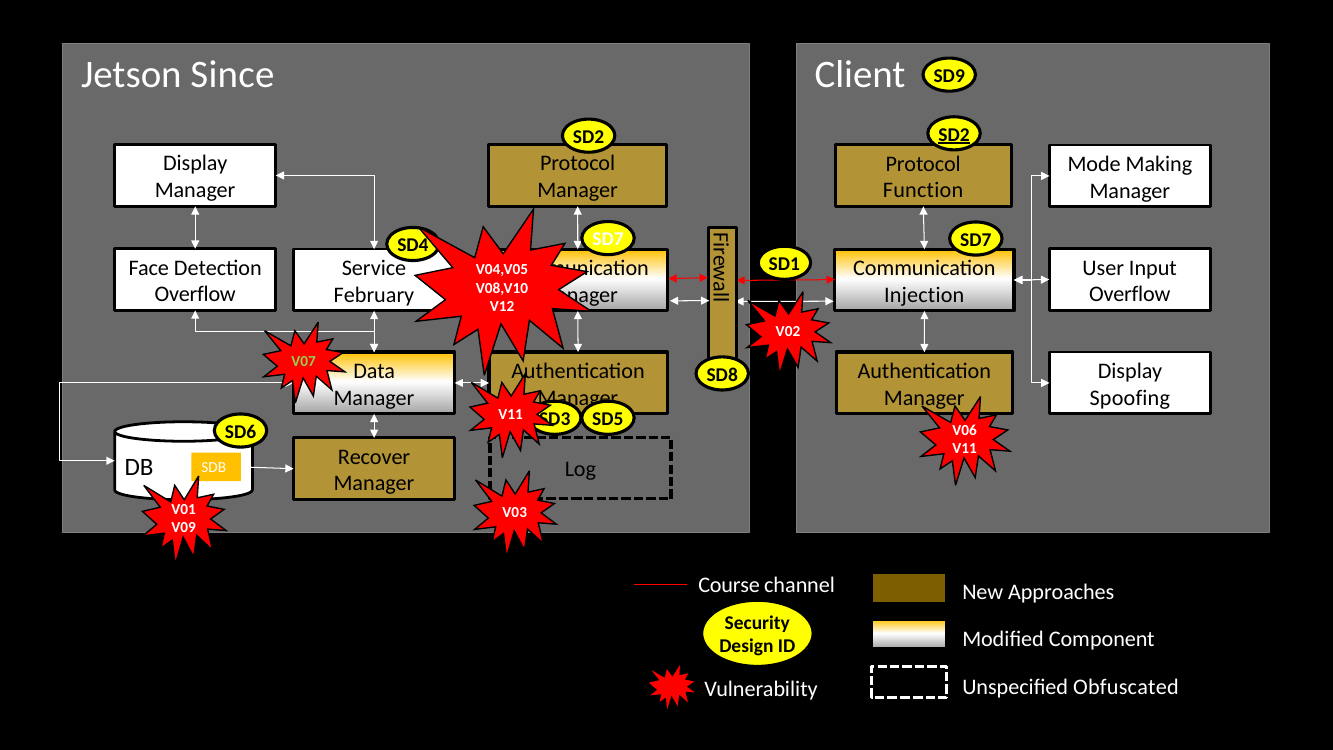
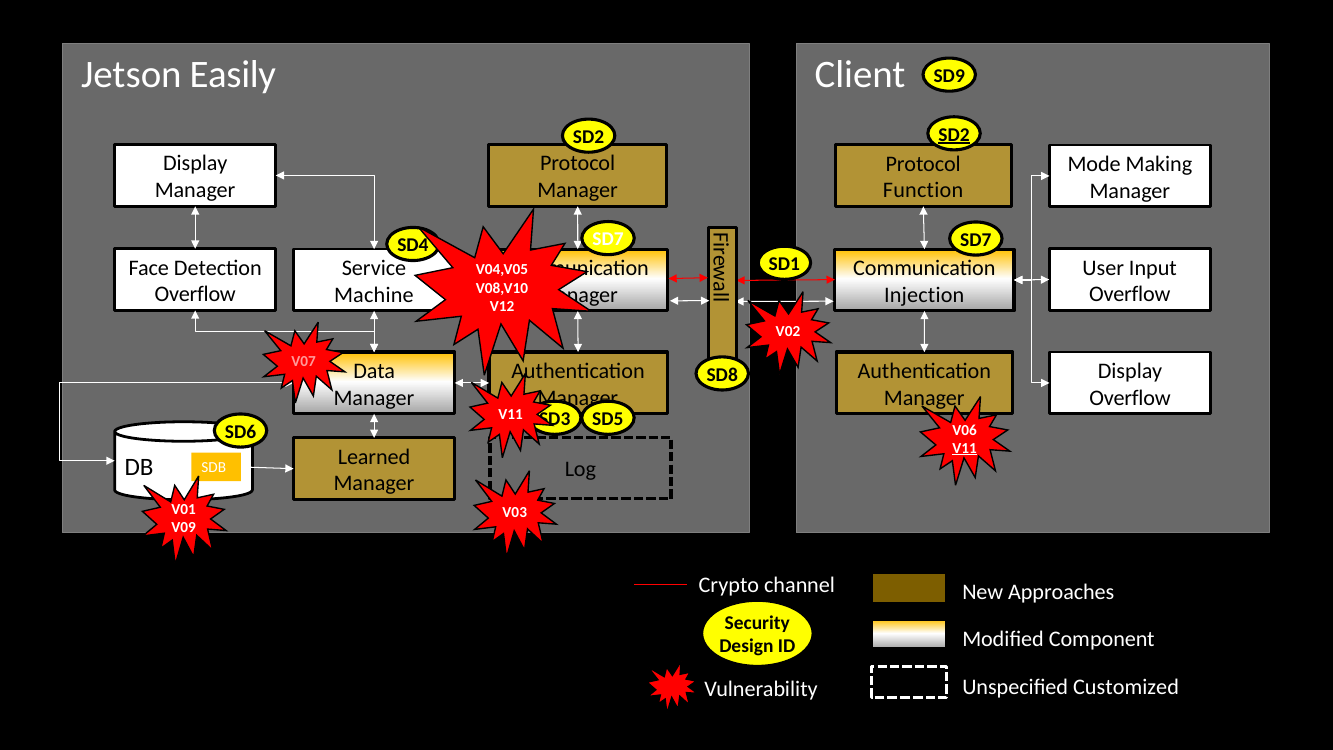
Since: Since -> Easily
February: February -> Machine
V07 colour: light green -> pink
Spoofing at (1130, 398): Spoofing -> Overflow
V11 at (965, 448) underline: none -> present
Recover: Recover -> Learned
Course: Course -> Crypto
Obfuscated: Obfuscated -> Customized
